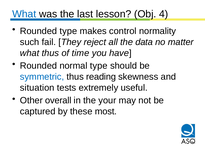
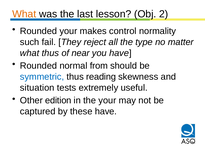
What at (24, 14) colour: blue -> orange
4: 4 -> 2
Rounded type: type -> your
data: data -> type
time: time -> near
normal type: type -> from
overall: overall -> edition
these most: most -> have
